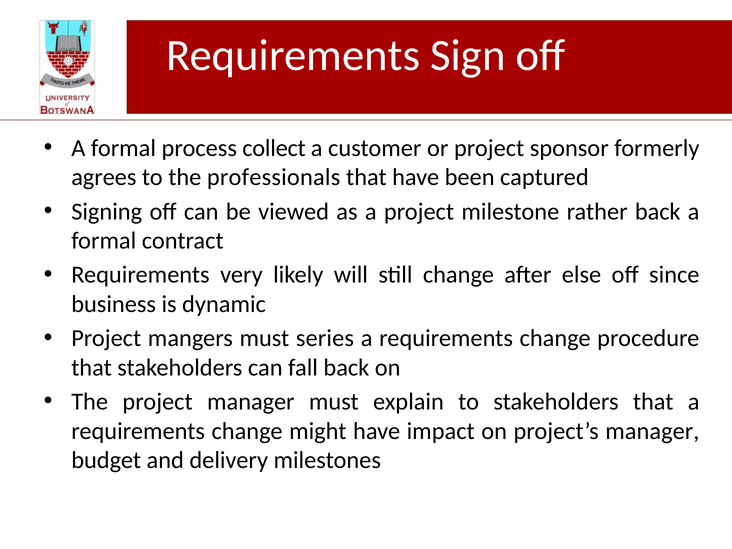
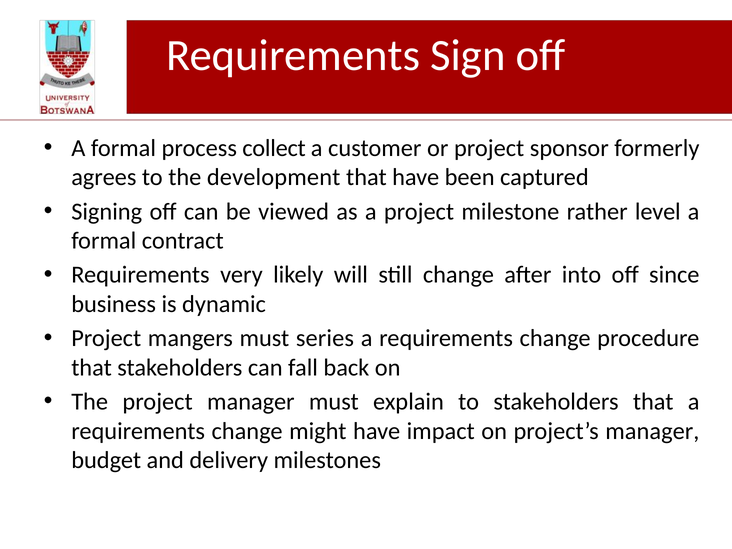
professionals: professionals -> development
rather back: back -> level
else: else -> into
